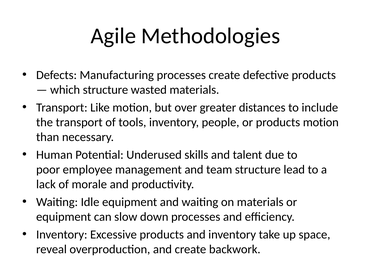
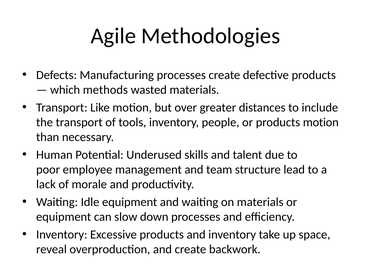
which structure: structure -> methods
